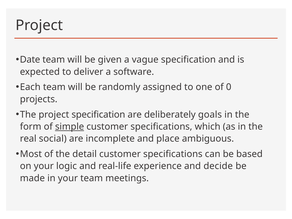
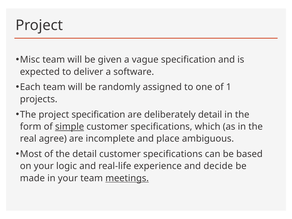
Date: Date -> Misc
0: 0 -> 1
deliberately goals: goals -> detail
social: social -> agree
meetings underline: none -> present
